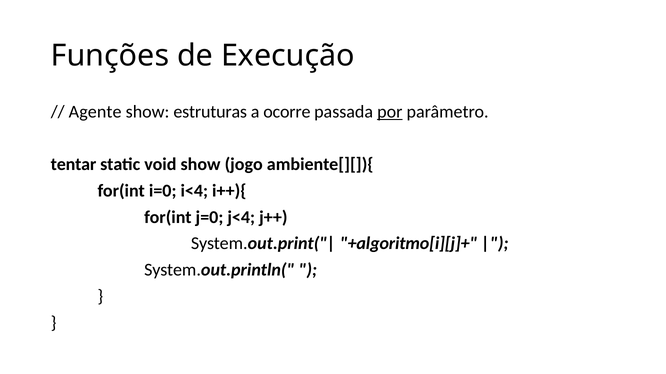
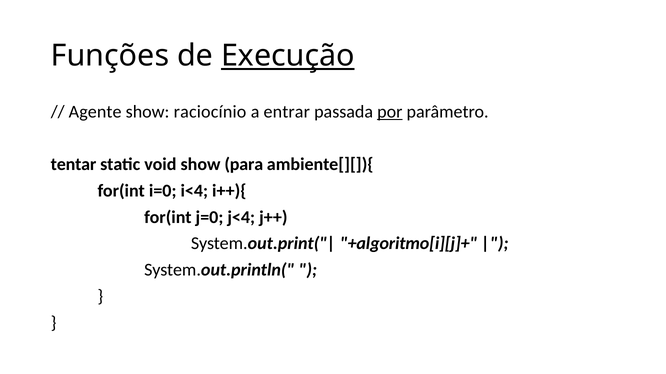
Execução underline: none -> present
estruturas: estruturas -> raciocínio
ocorre: ocorre -> entrar
jogo: jogo -> para
